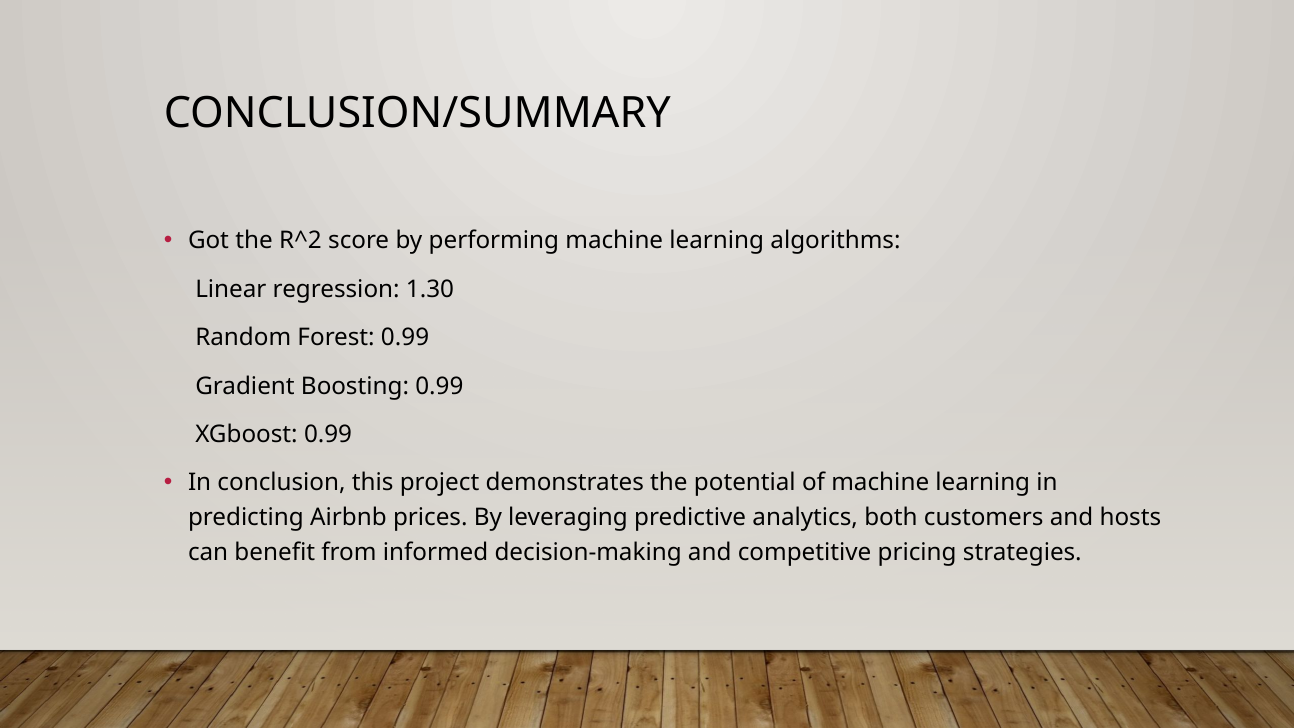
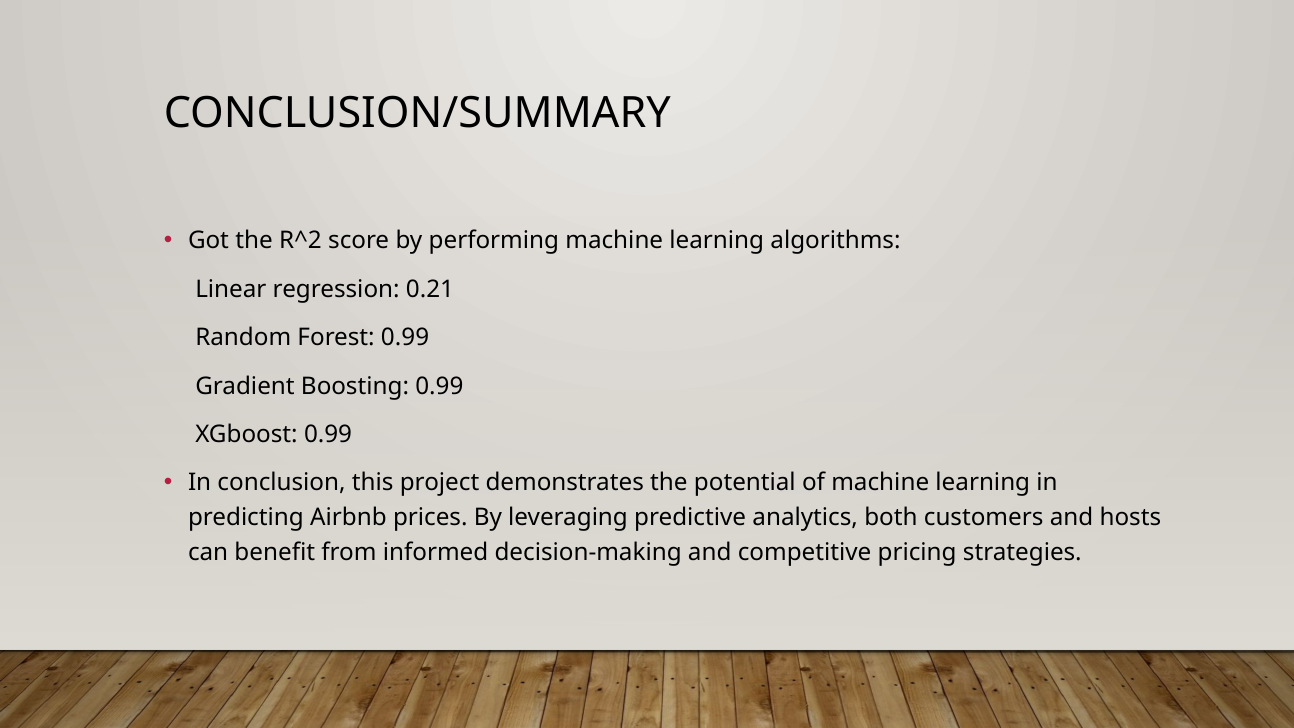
1.30: 1.30 -> 0.21
